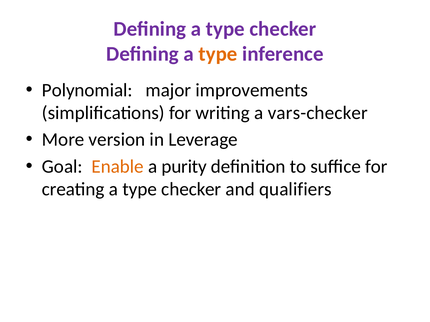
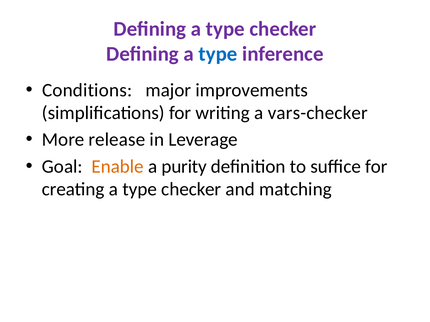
type at (218, 54) colour: orange -> blue
Polynomial: Polynomial -> Conditions
version: version -> release
qualifiers: qualifiers -> matching
